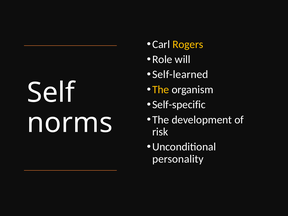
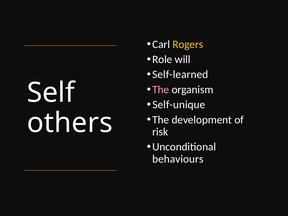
The at (161, 90) colour: yellow -> pink
Self-specific: Self-specific -> Self-unique
norms: norms -> others
personality: personality -> behaviours
